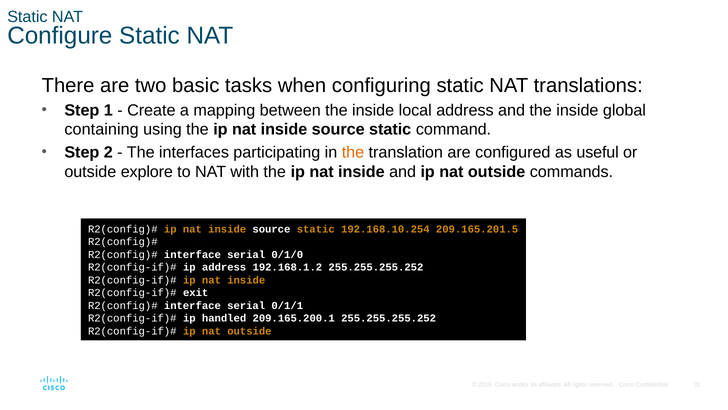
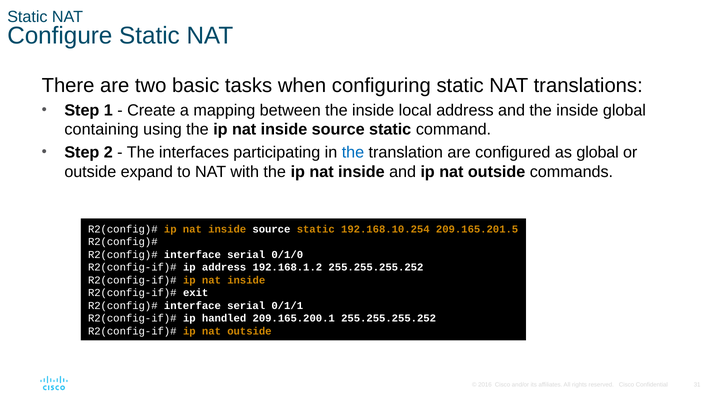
the at (353, 152) colour: orange -> blue
as useful: useful -> global
explore: explore -> expand
